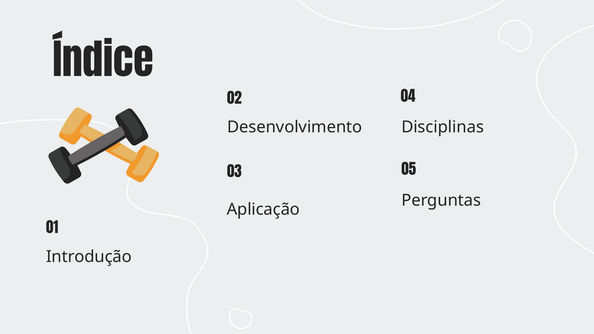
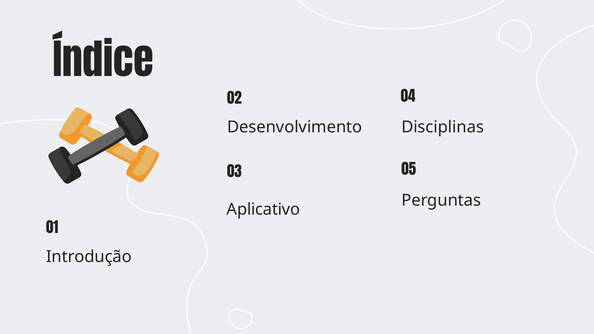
Aplicação: Aplicação -> Aplicativo
